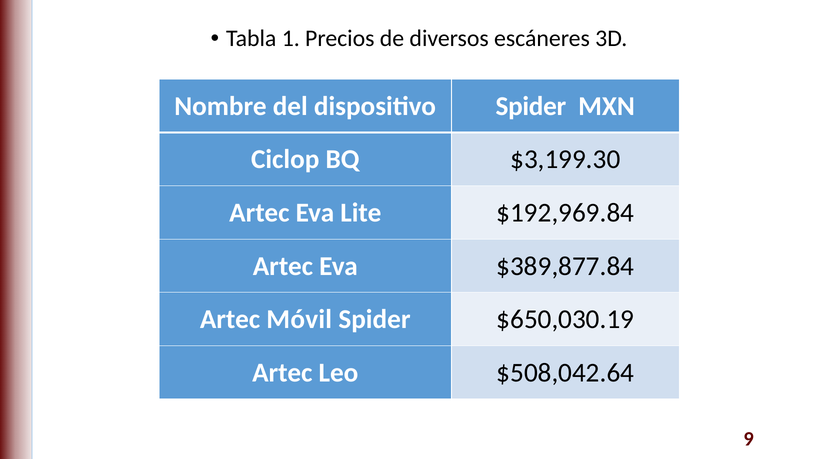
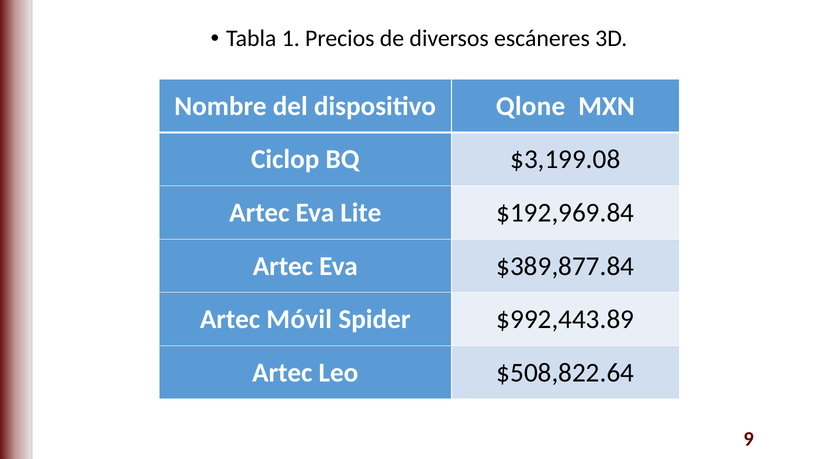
dispositivo Spider: Spider -> Qlone
$3,199.30: $3,199.30 -> $3,199.08
$650,030.19: $650,030.19 -> $992,443.89
$508,042.64: $508,042.64 -> $508,822.64
